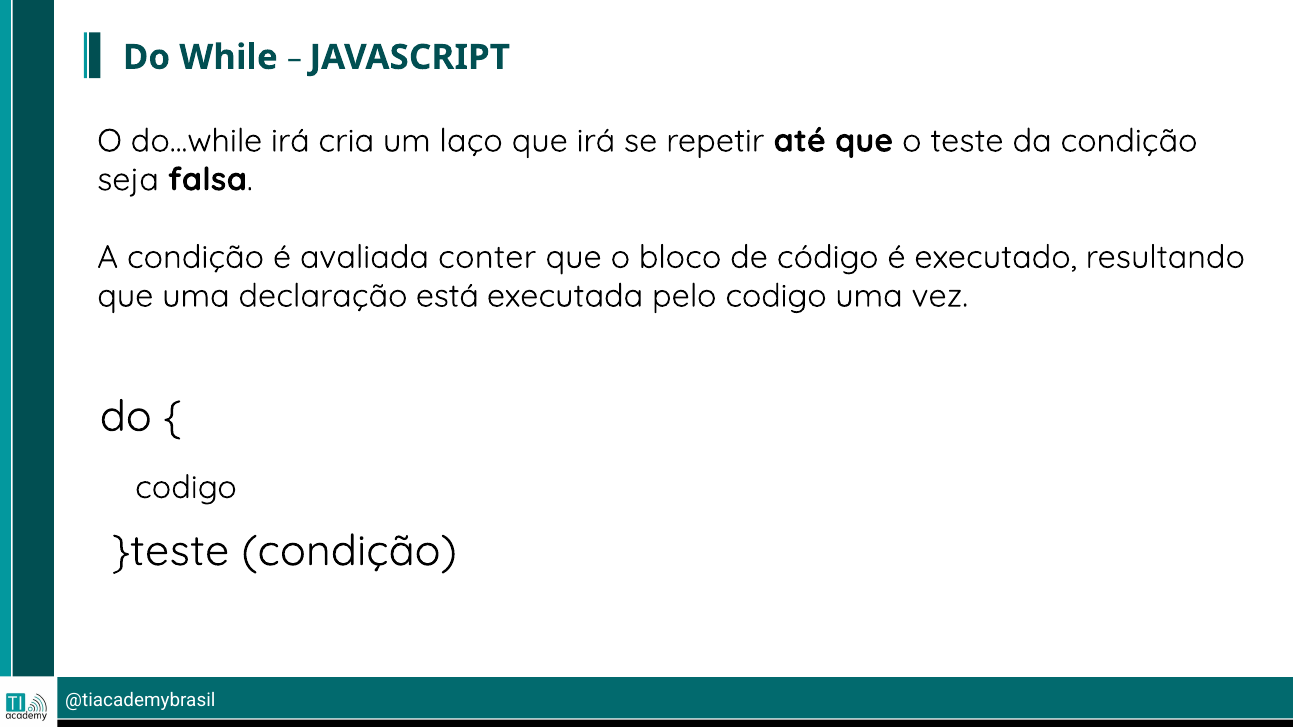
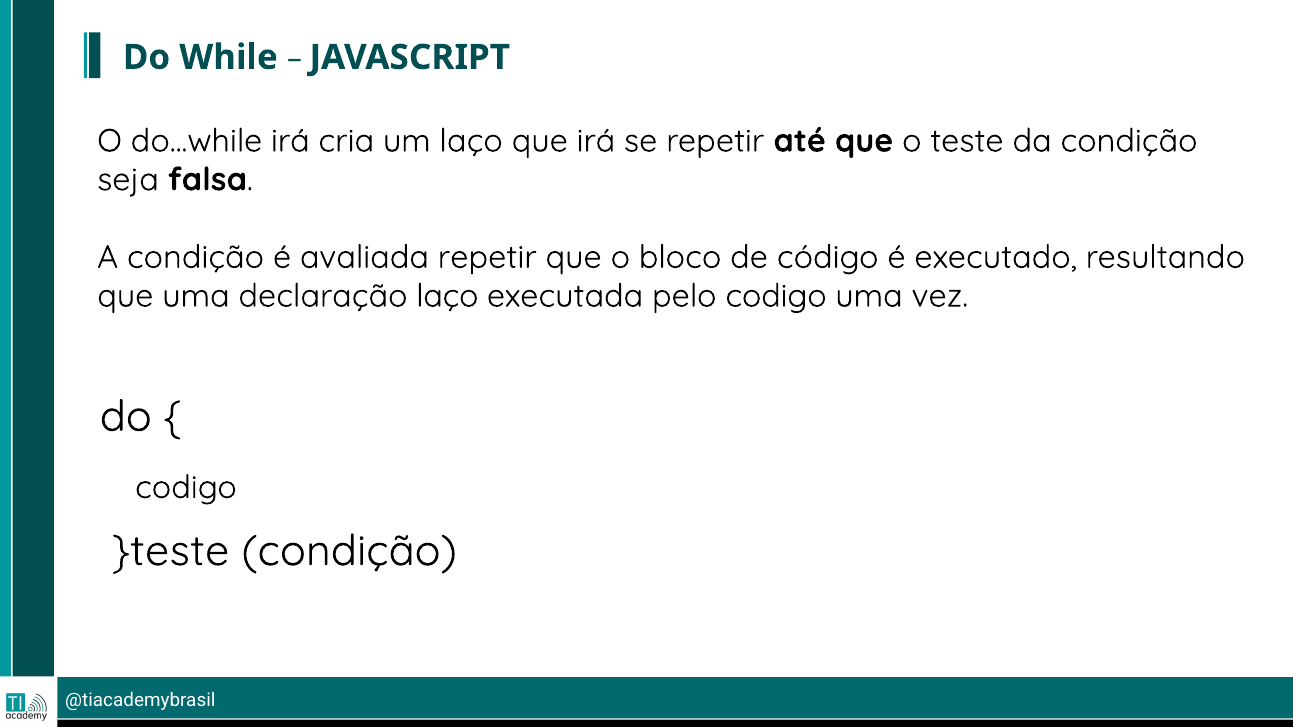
avaliada conter: conter -> repetir
declaração está: está -> laço
